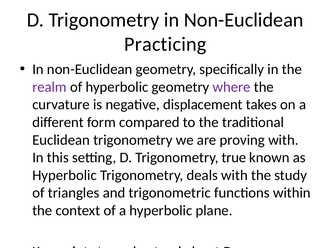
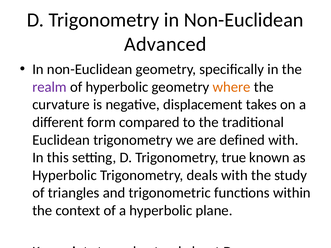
Practicing: Practicing -> Advanced
where at (232, 87) colour: purple -> orange
we are proving: proving -> defined
